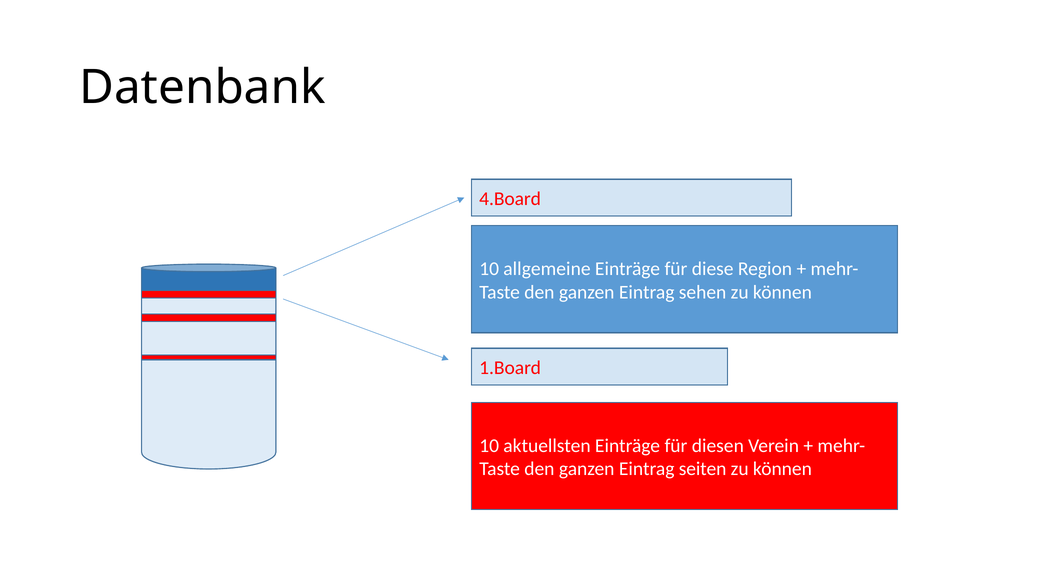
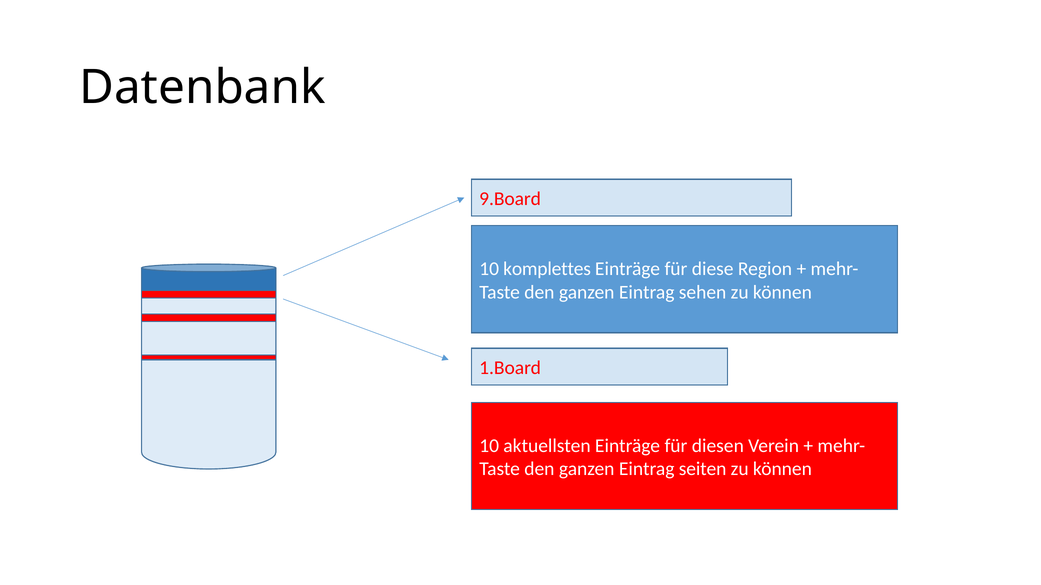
4.Board: 4.Board -> 9.Board
allgemeine: allgemeine -> komplettes
